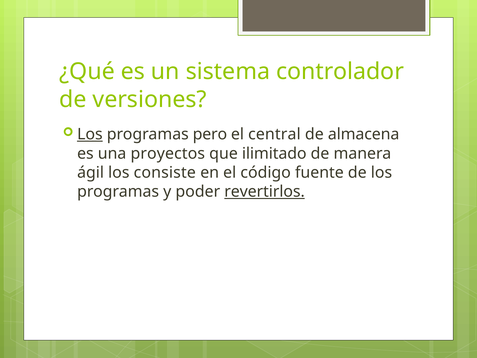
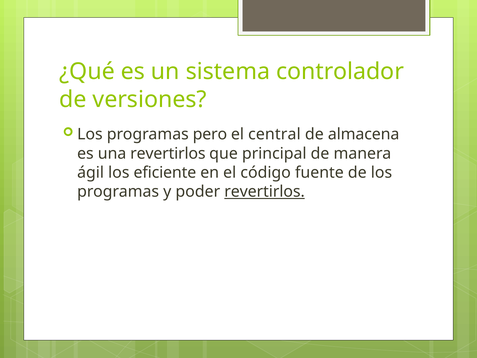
Los at (90, 134) underline: present -> none
una proyectos: proyectos -> revertirlos
ilimitado: ilimitado -> principal
consiste: consiste -> eficiente
